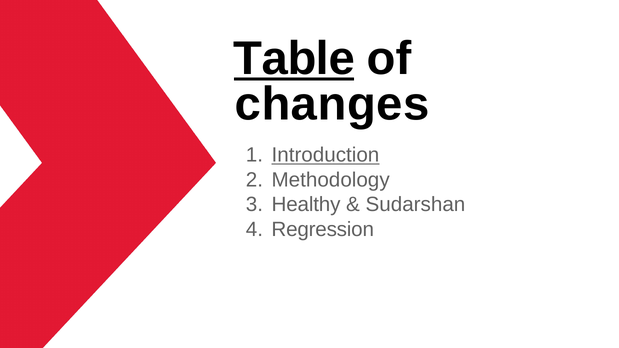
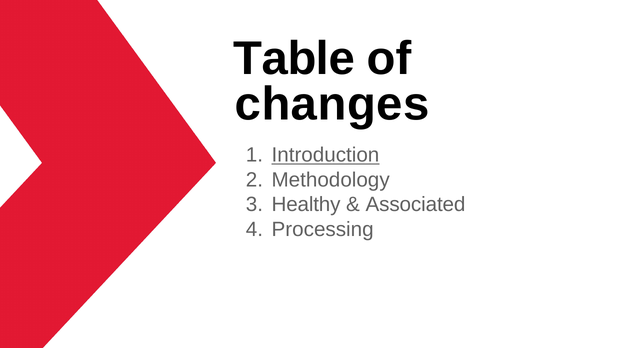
Table underline: present -> none
Sudarshan: Sudarshan -> Associated
Regression: Regression -> Processing
